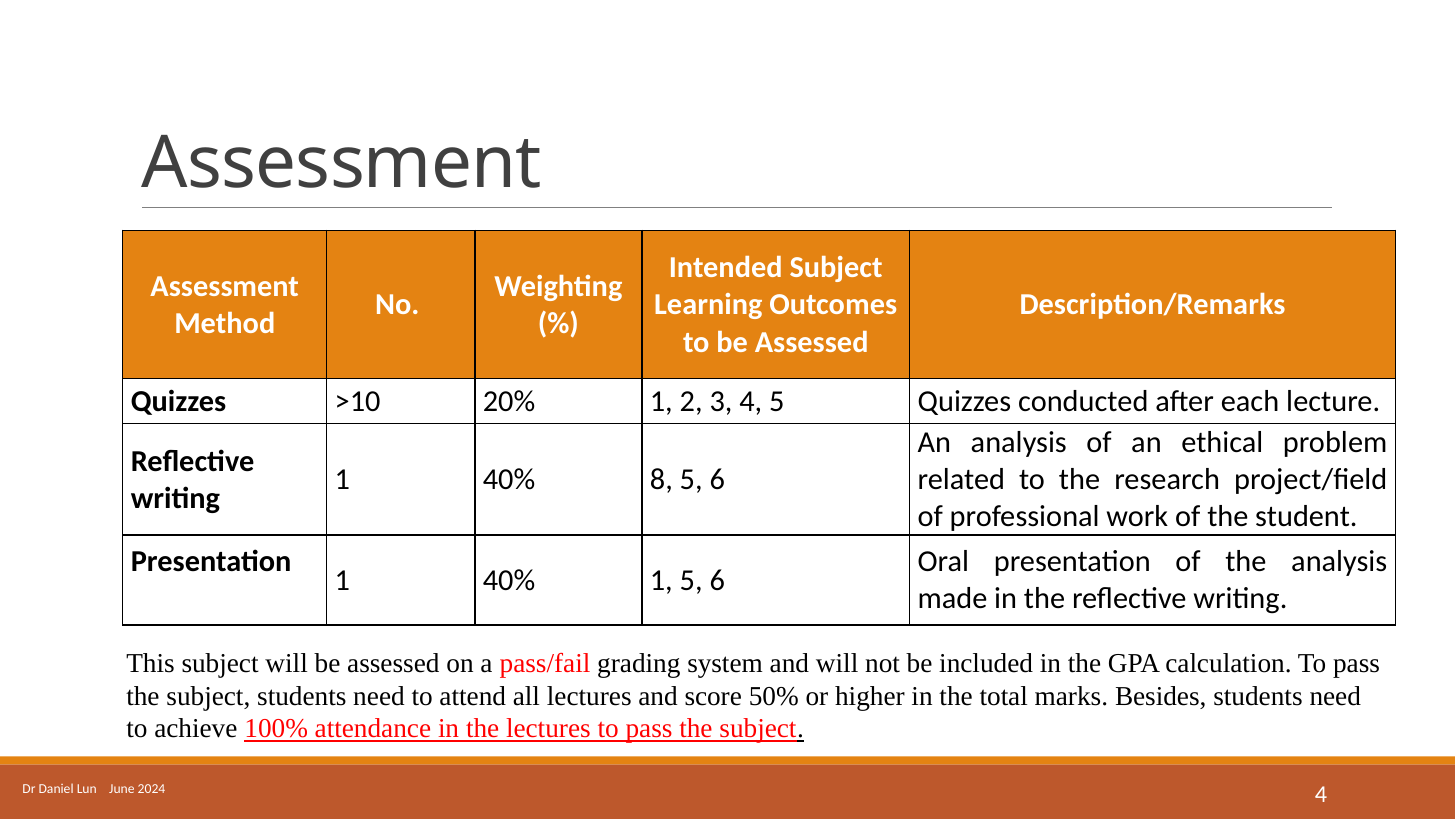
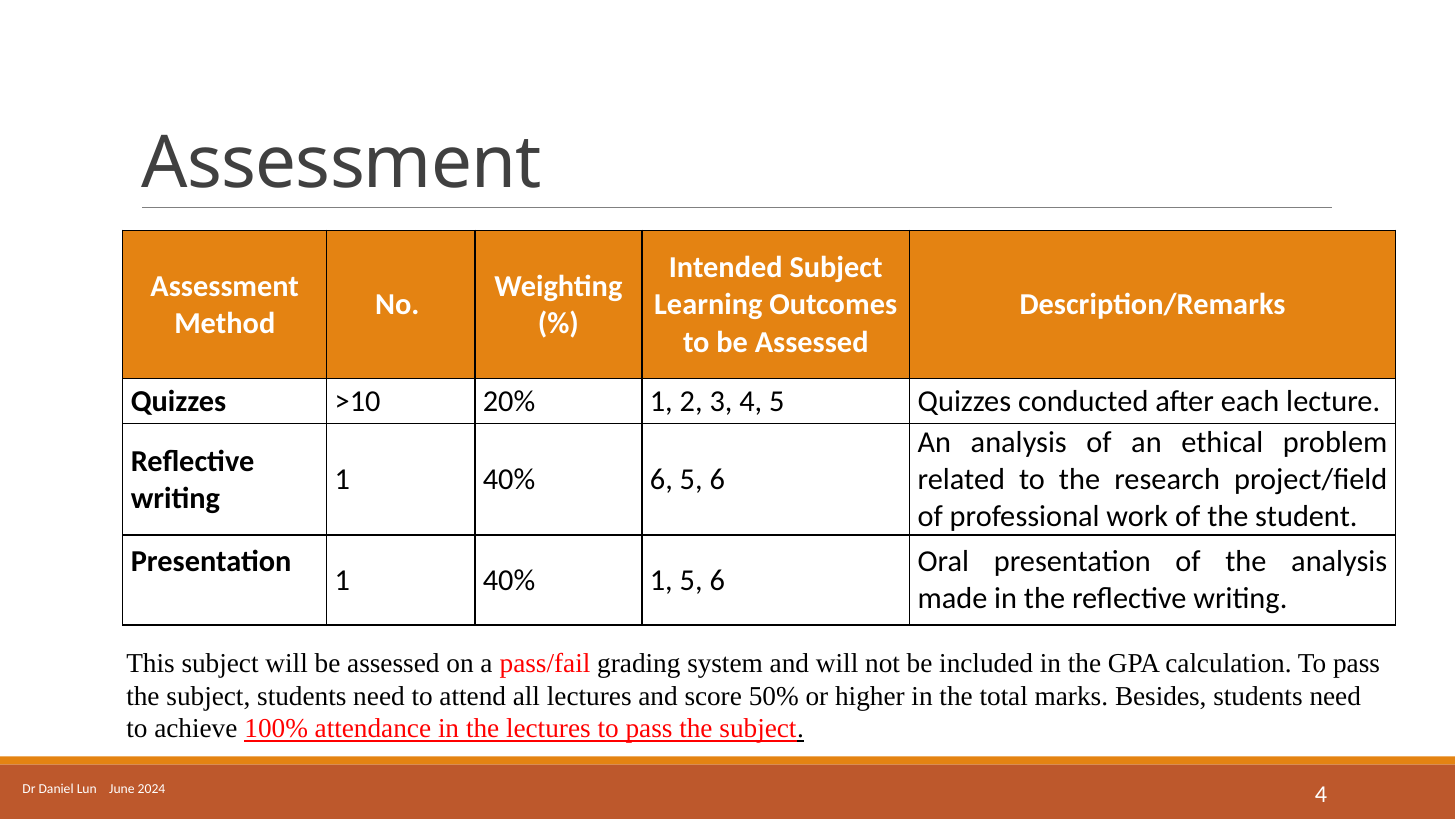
40% 8: 8 -> 6
